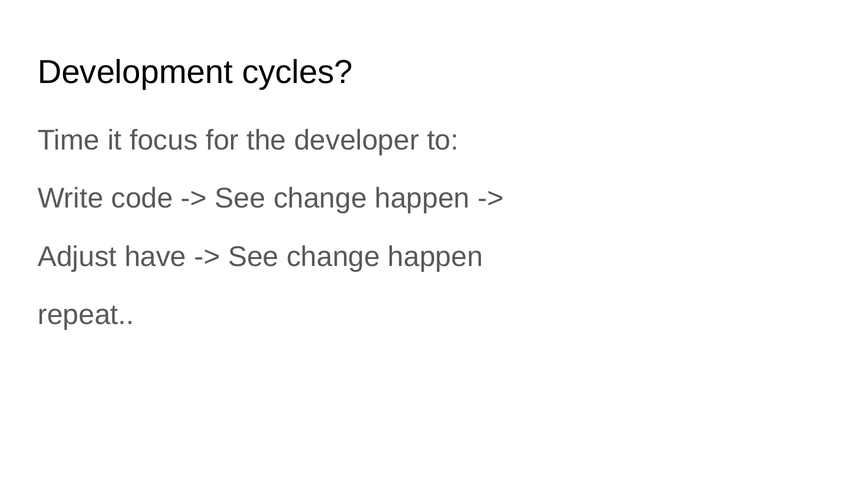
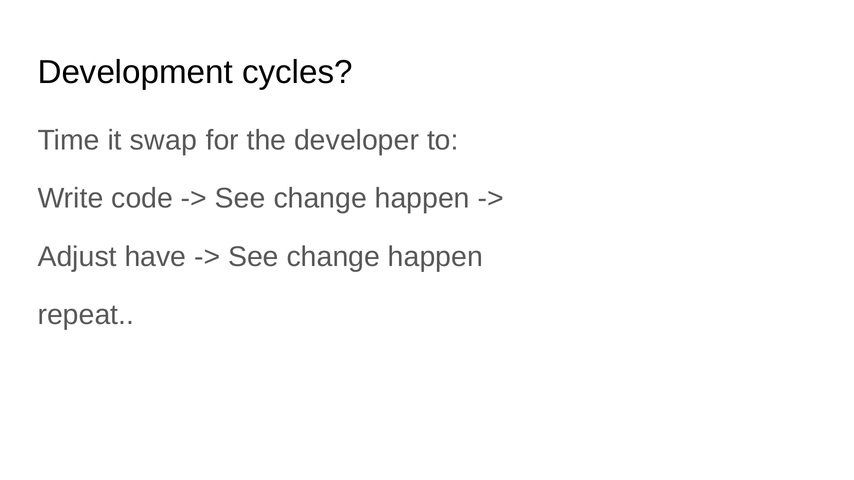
focus: focus -> swap
